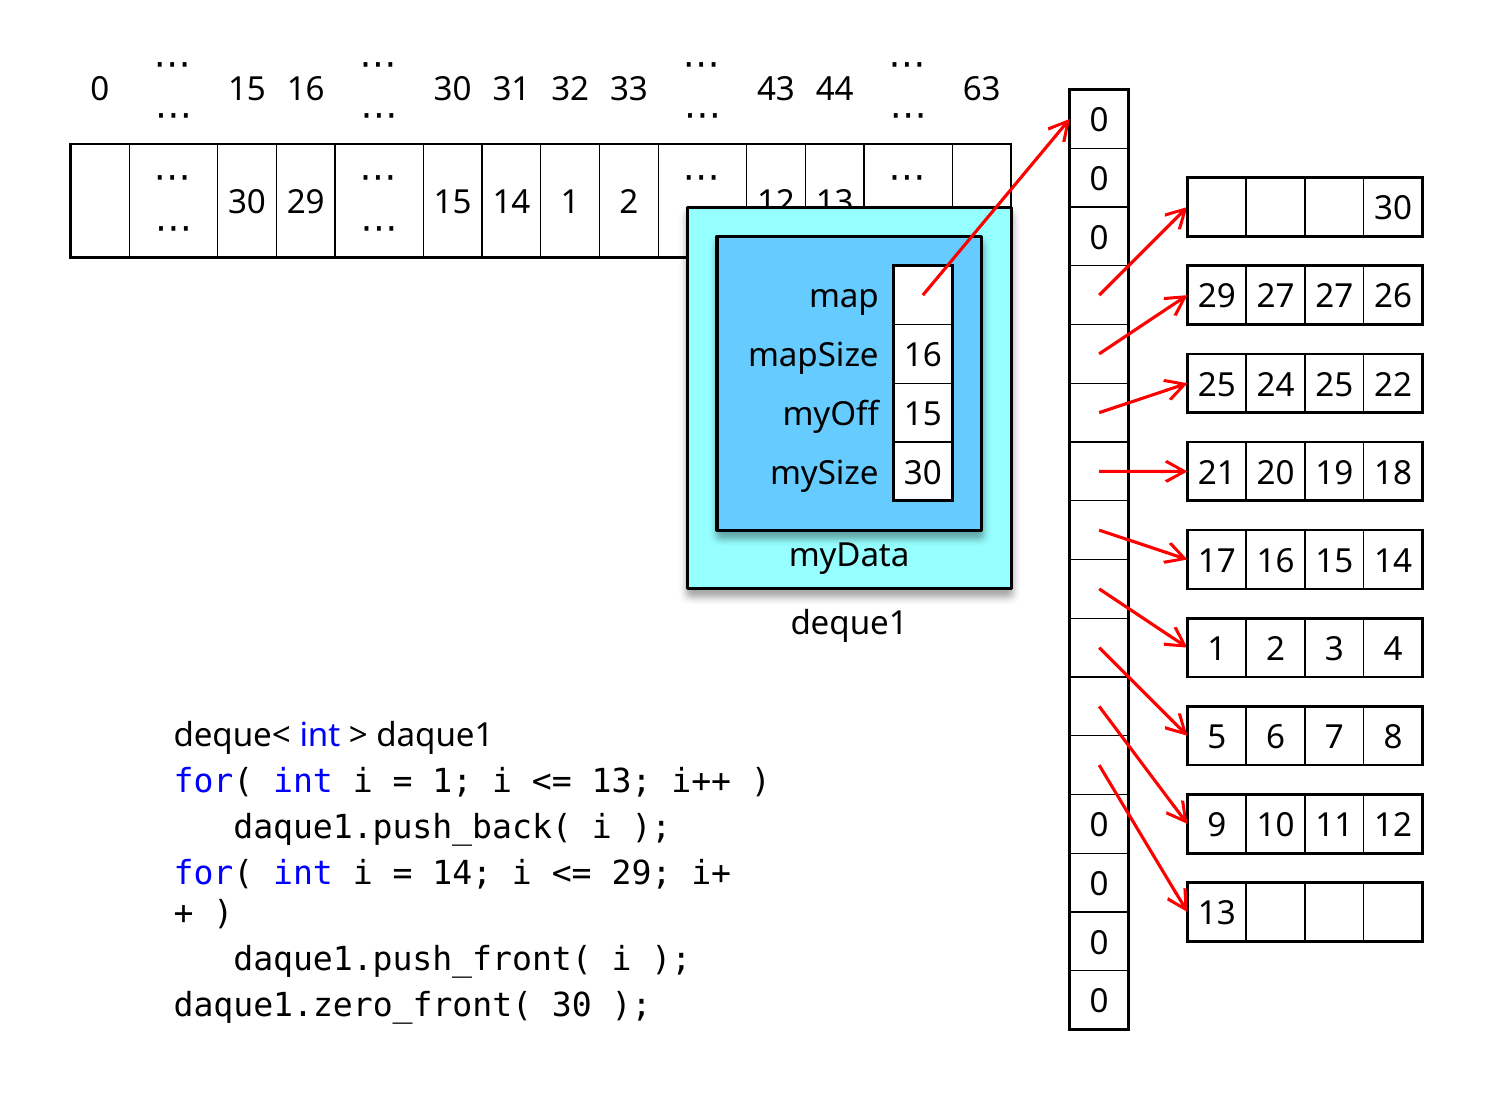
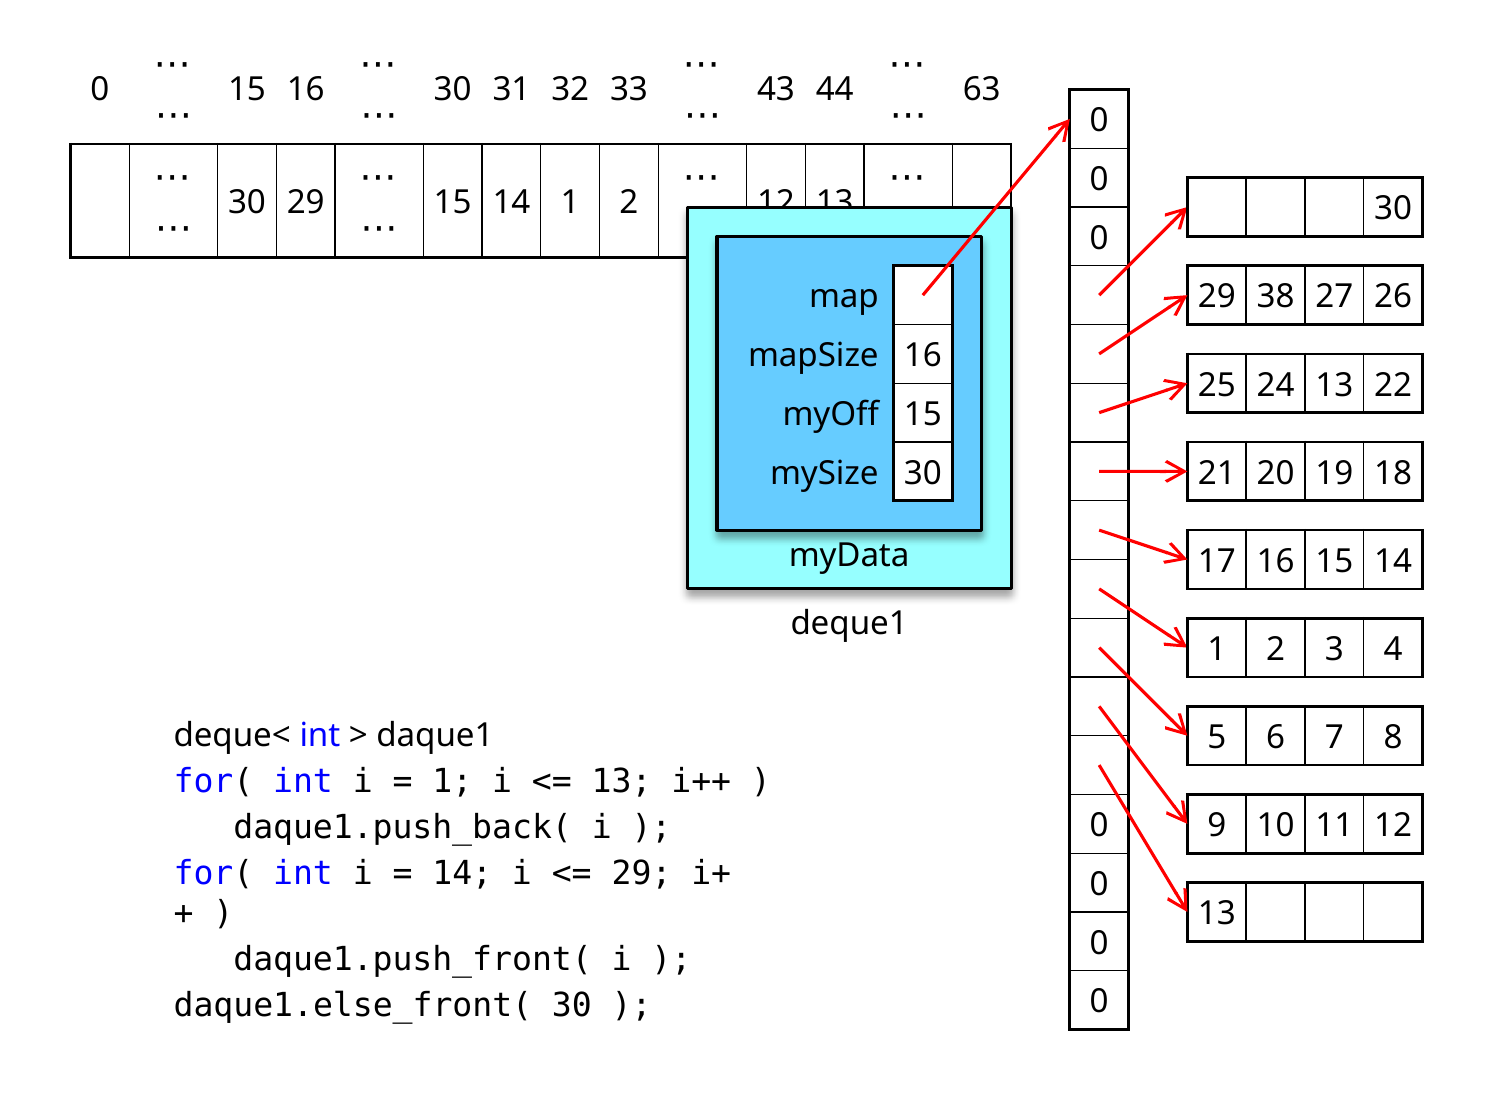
29 27: 27 -> 38
24 25: 25 -> 13
daque1.zero_front(: daque1.zero_front( -> daque1.else_front(
